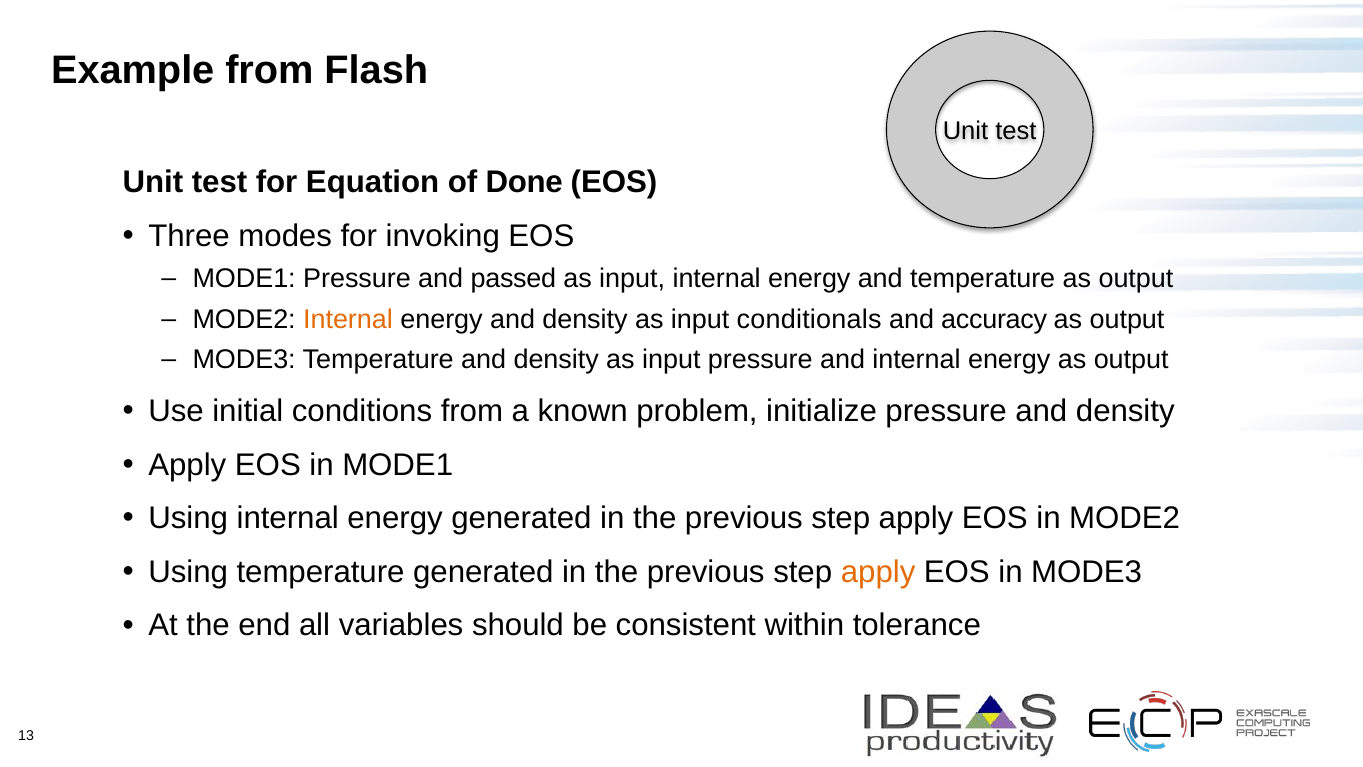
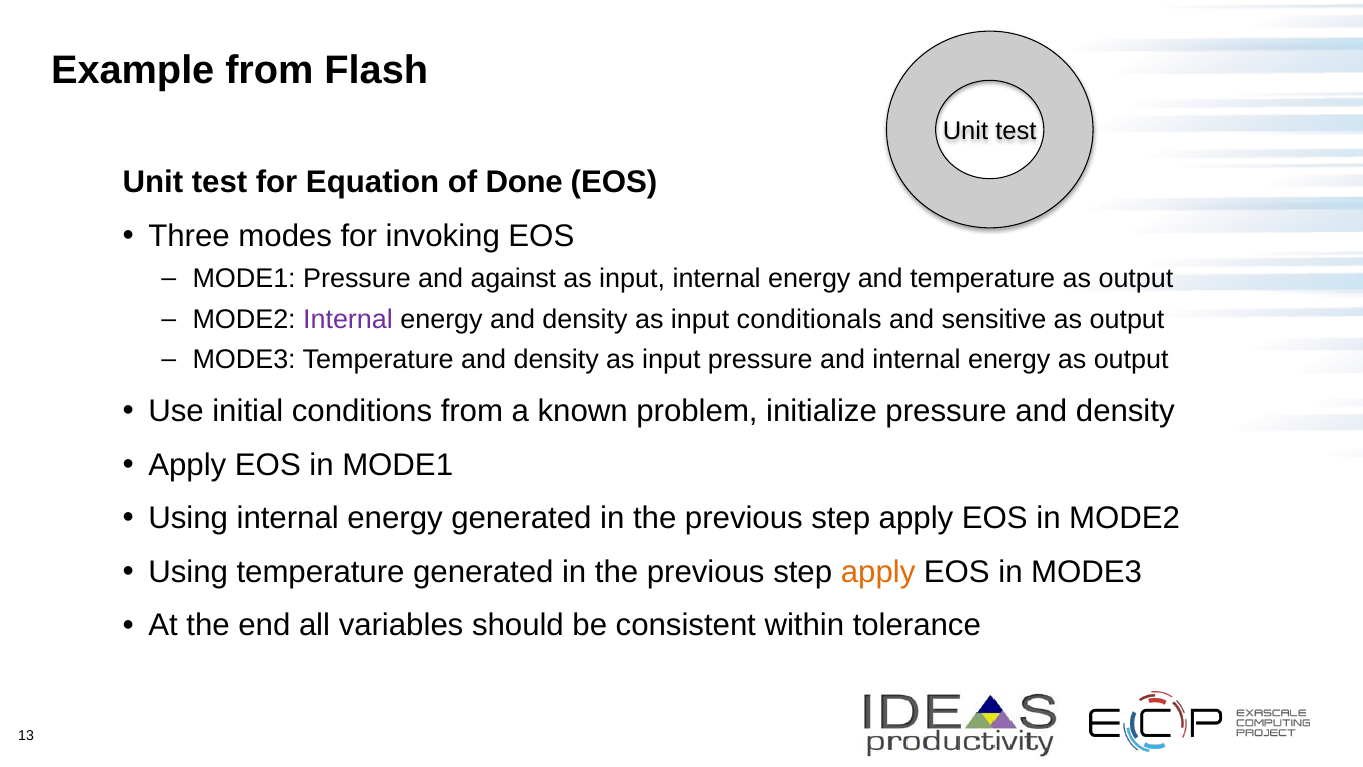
passed: passed -> against
Internal at (348, 319) colour: orange -> purple
accuracy: accuracy -> sensitive
